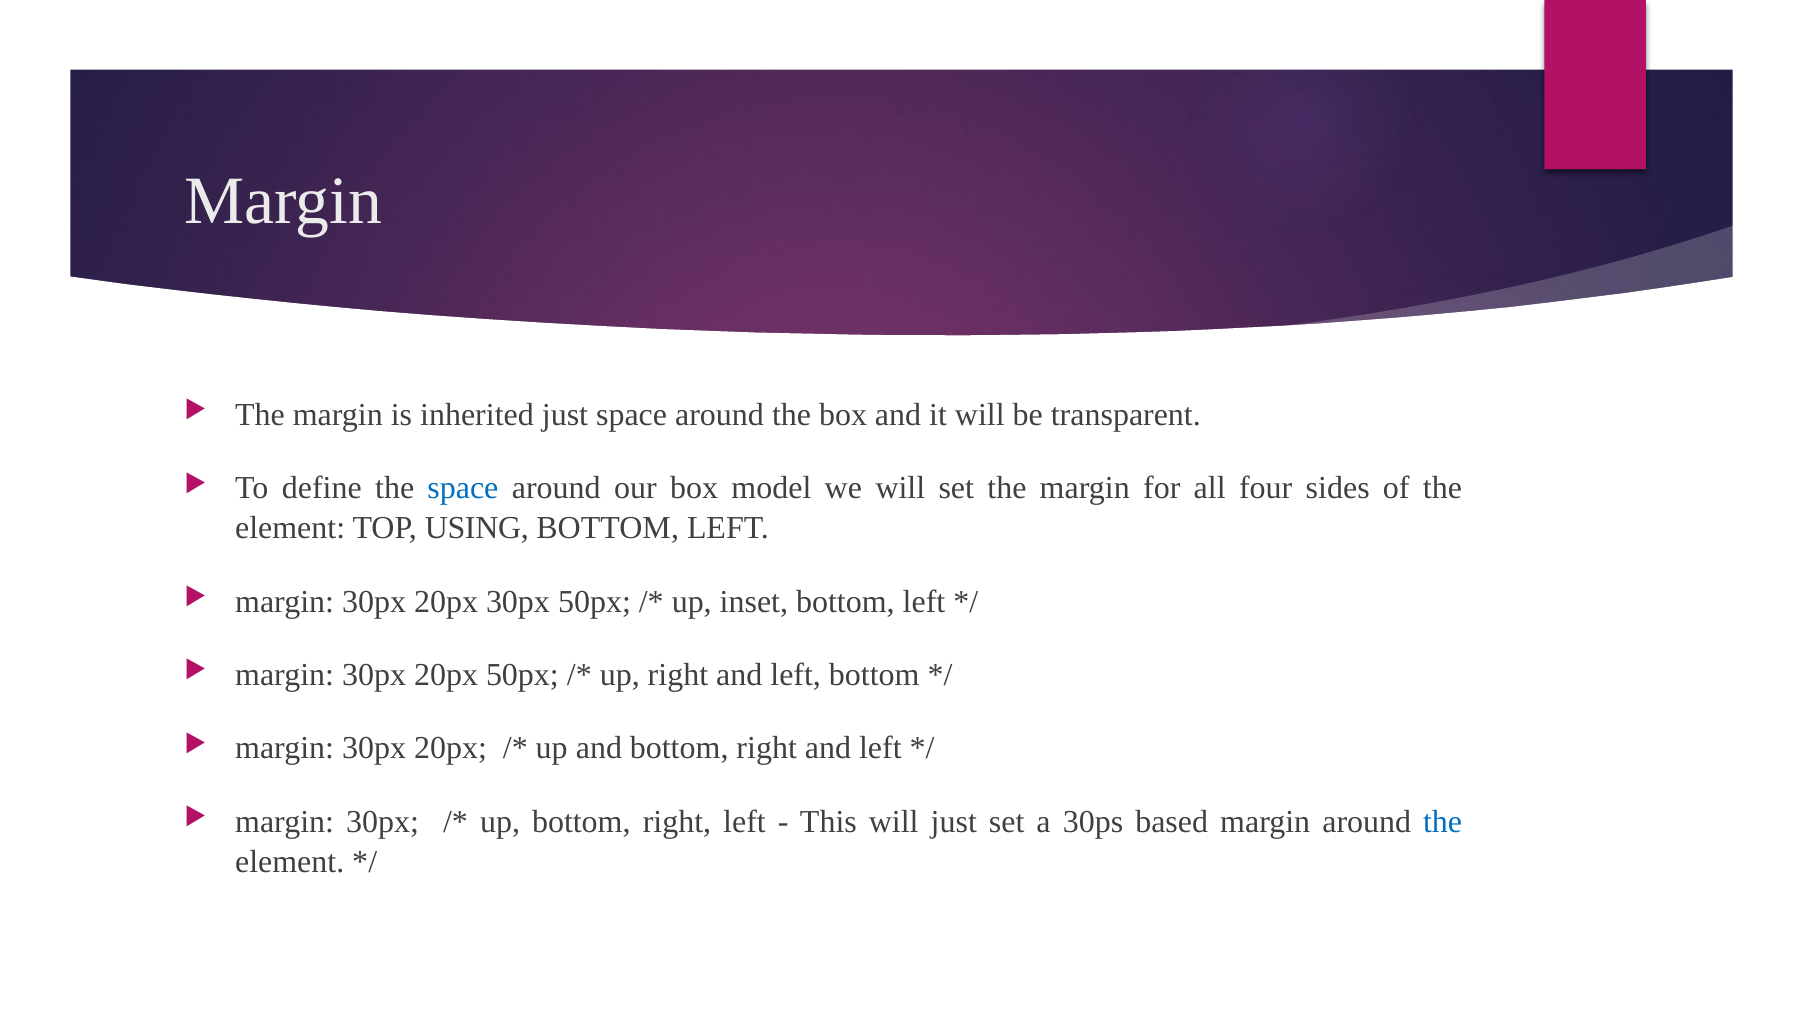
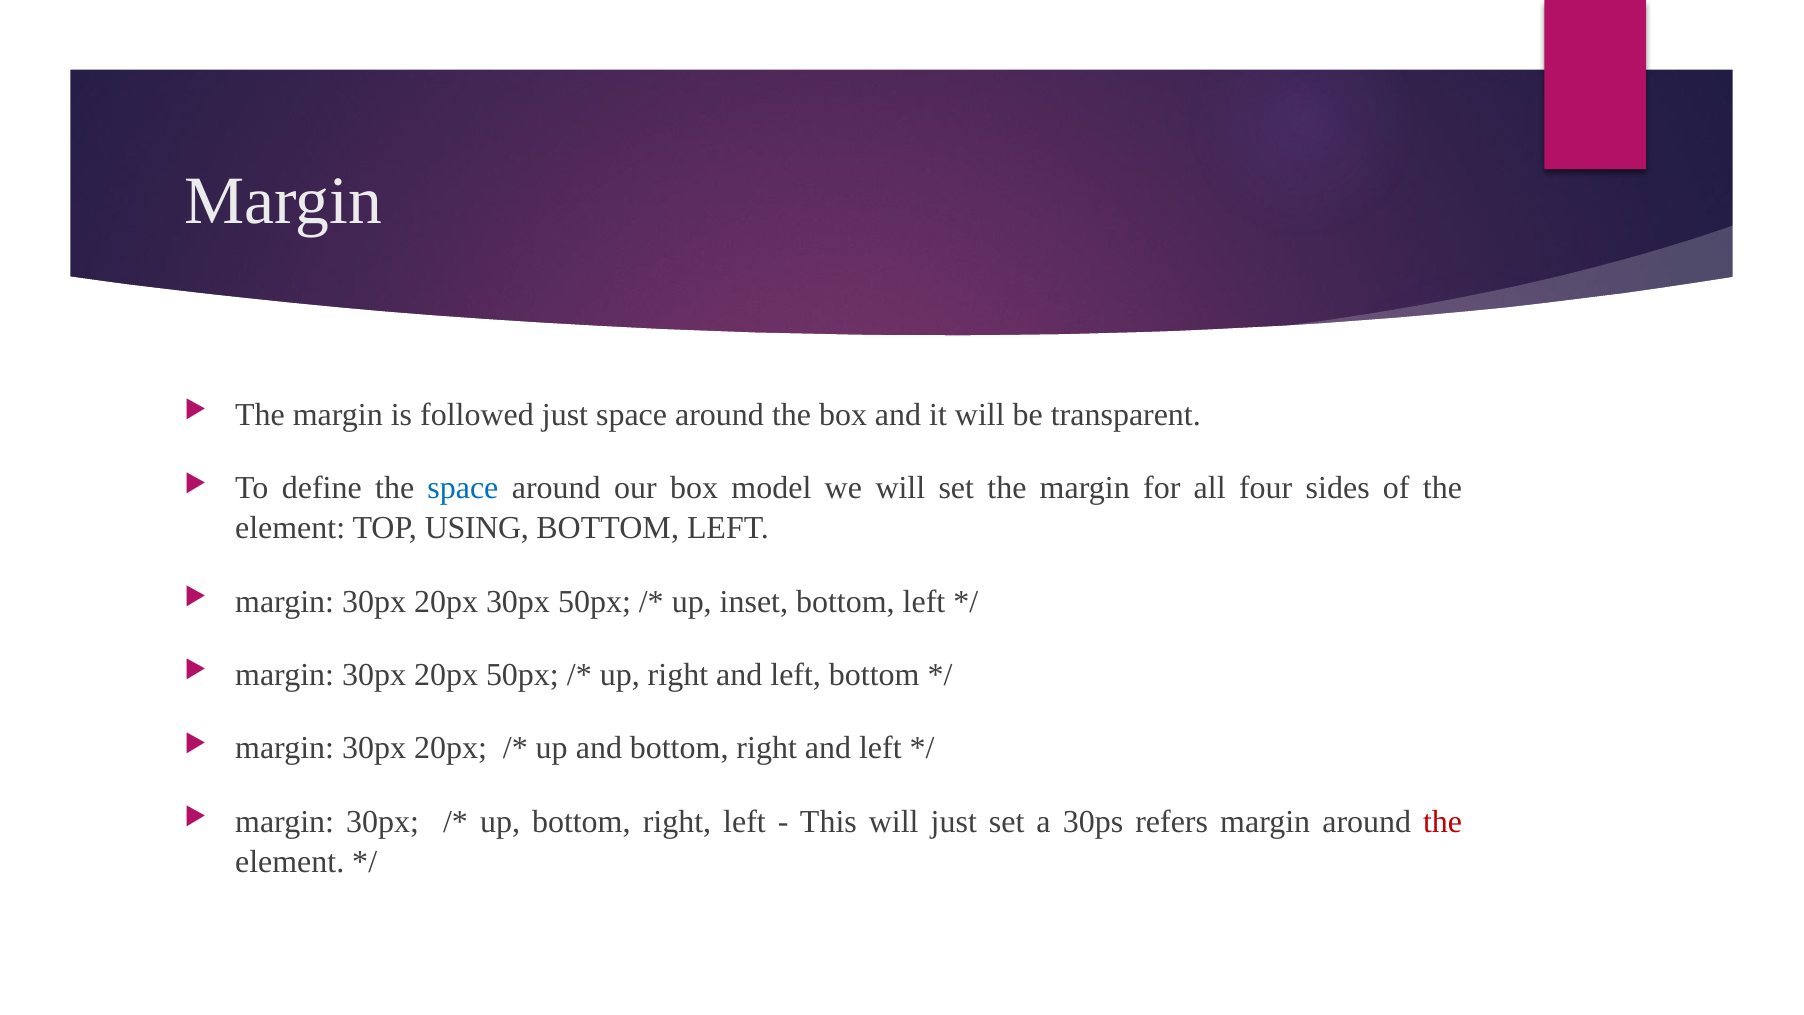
inherited: inherited -> followed
based: based -> refers
the at (1443, 822) colour: blue -> red
